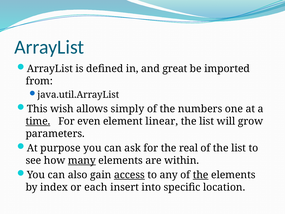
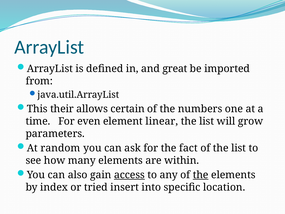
wish: wish -> their
simply: simply -> certain
time underline: present -> none
purpose: purpose -> random
real: real -> fact
many underline: present -> none
each: each -> tried
